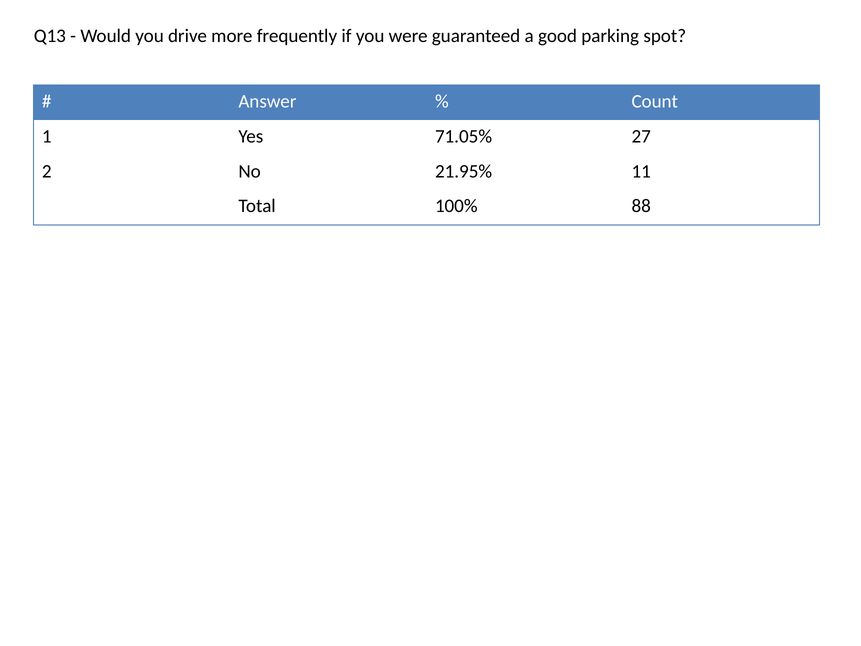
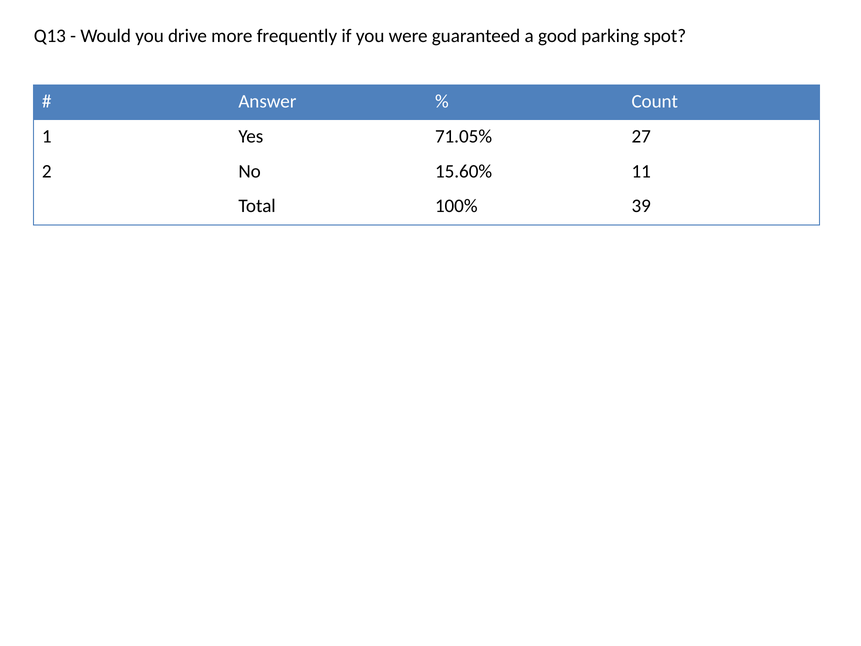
21.95%: 21.95% -> 15.60%
88: 88 -> 39
